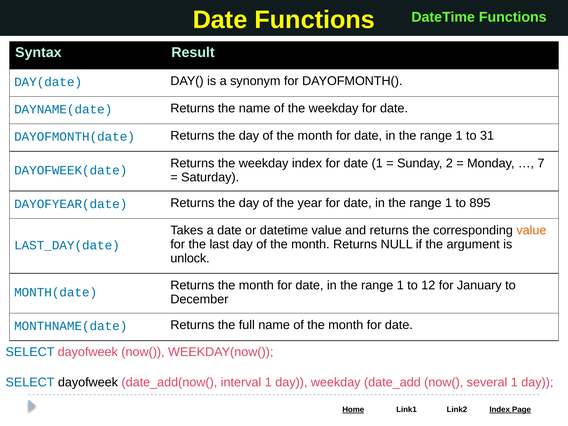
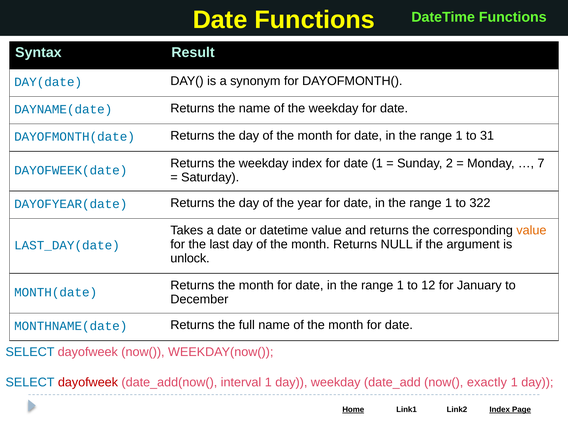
895: 895 -> 322
dayofweek at (88, 382) colour: black -> red
several: several -> exactly
